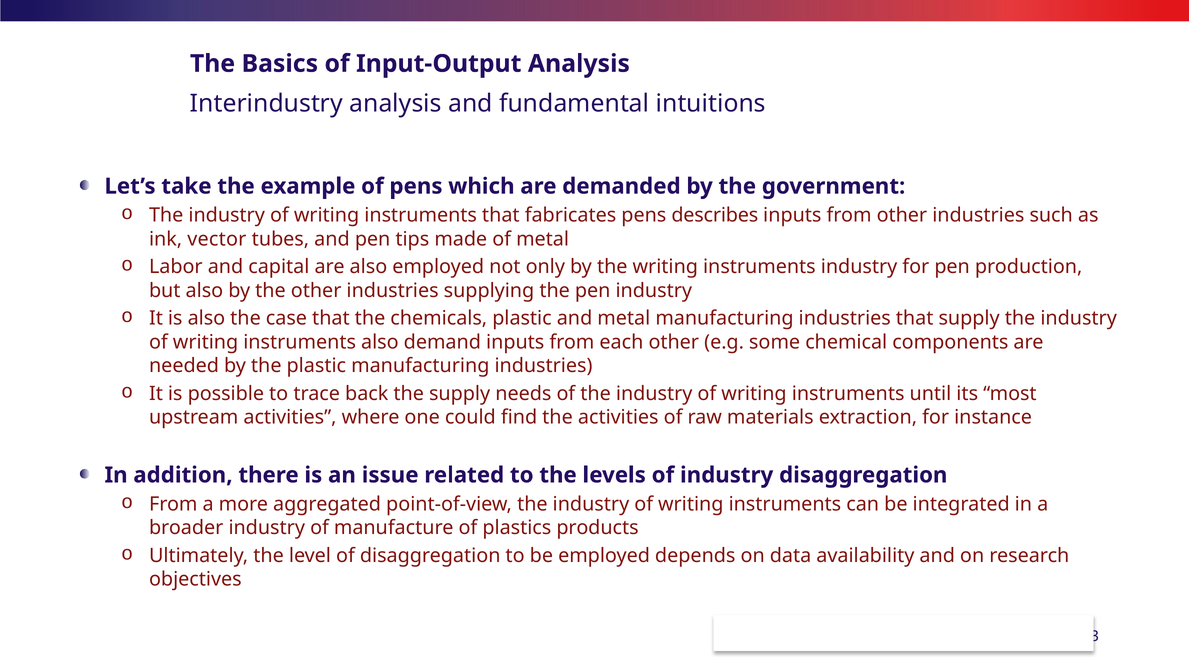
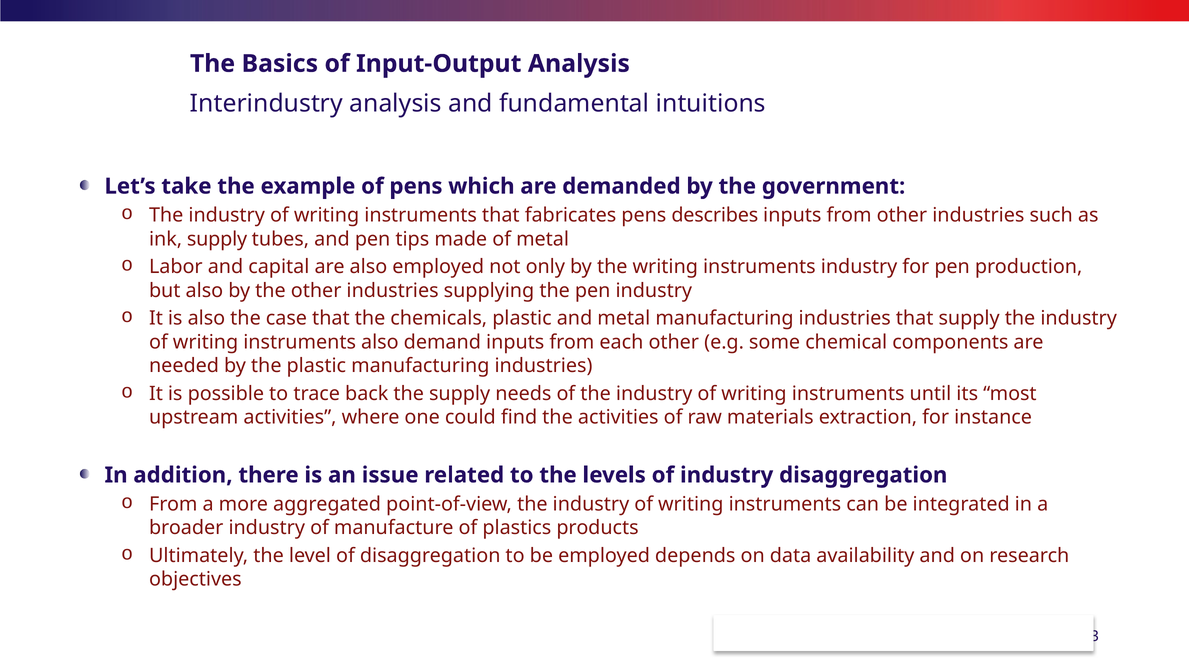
ink vector: vector -> supply
